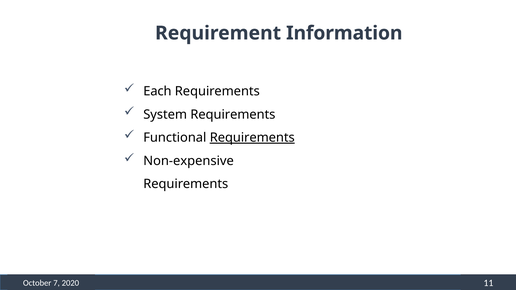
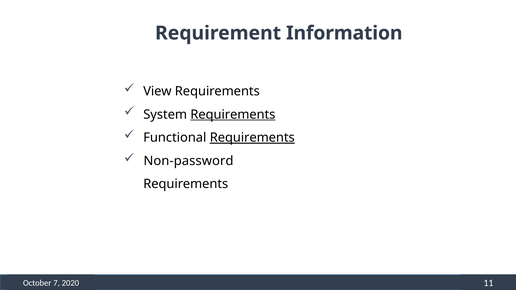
Each: Each -> View
Requirements at (233, 115) underline: none -> present
Non-expensive: Non-expensive -> Non-password
